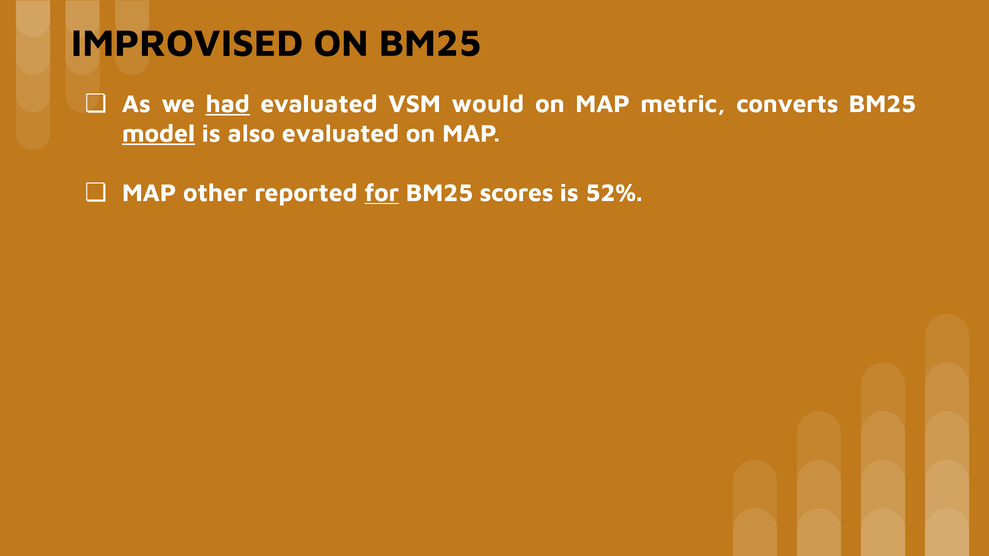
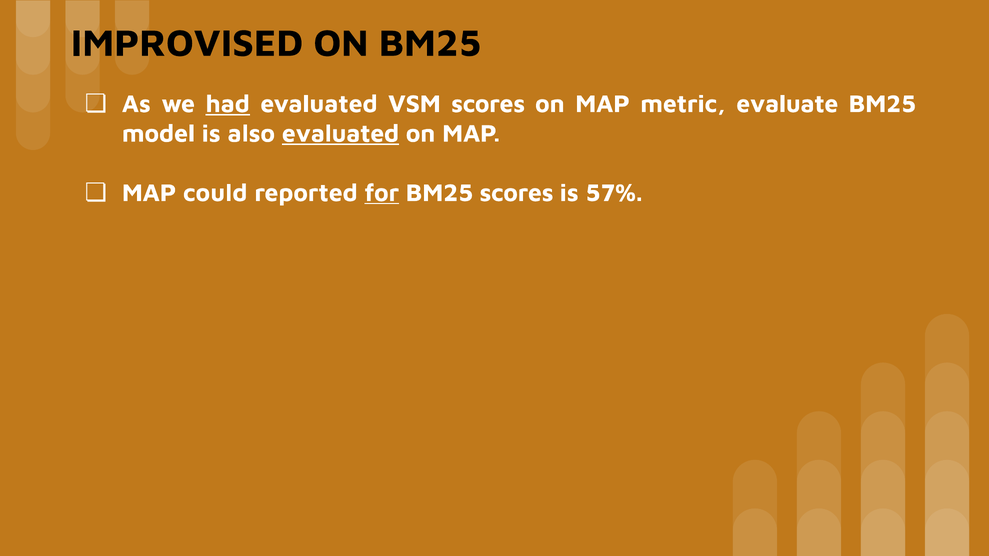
VSM would: would -> scores
converts: converts -> evaluate
model underline: present -> none
evaluated at (340, 134) underline: none -> present
other: other -> could
52%: 52% -> 57%
